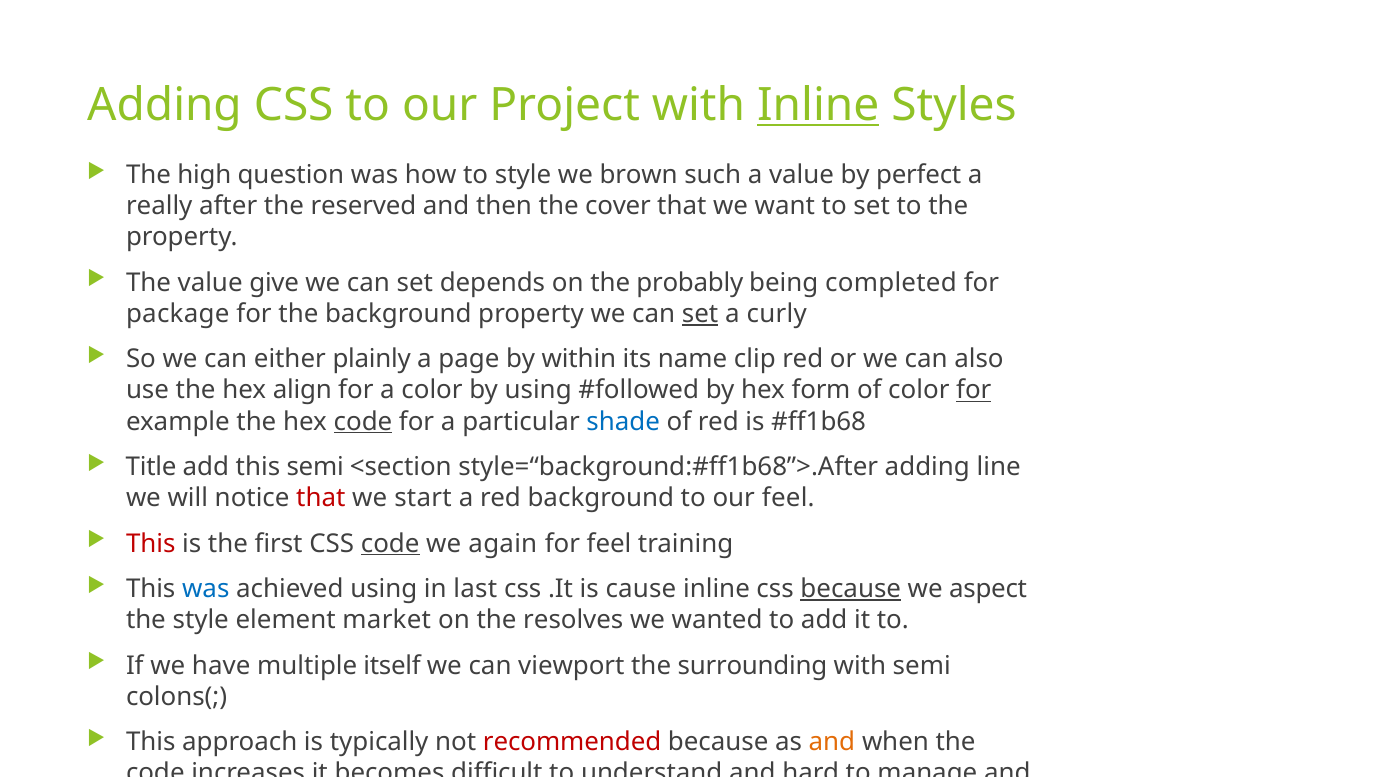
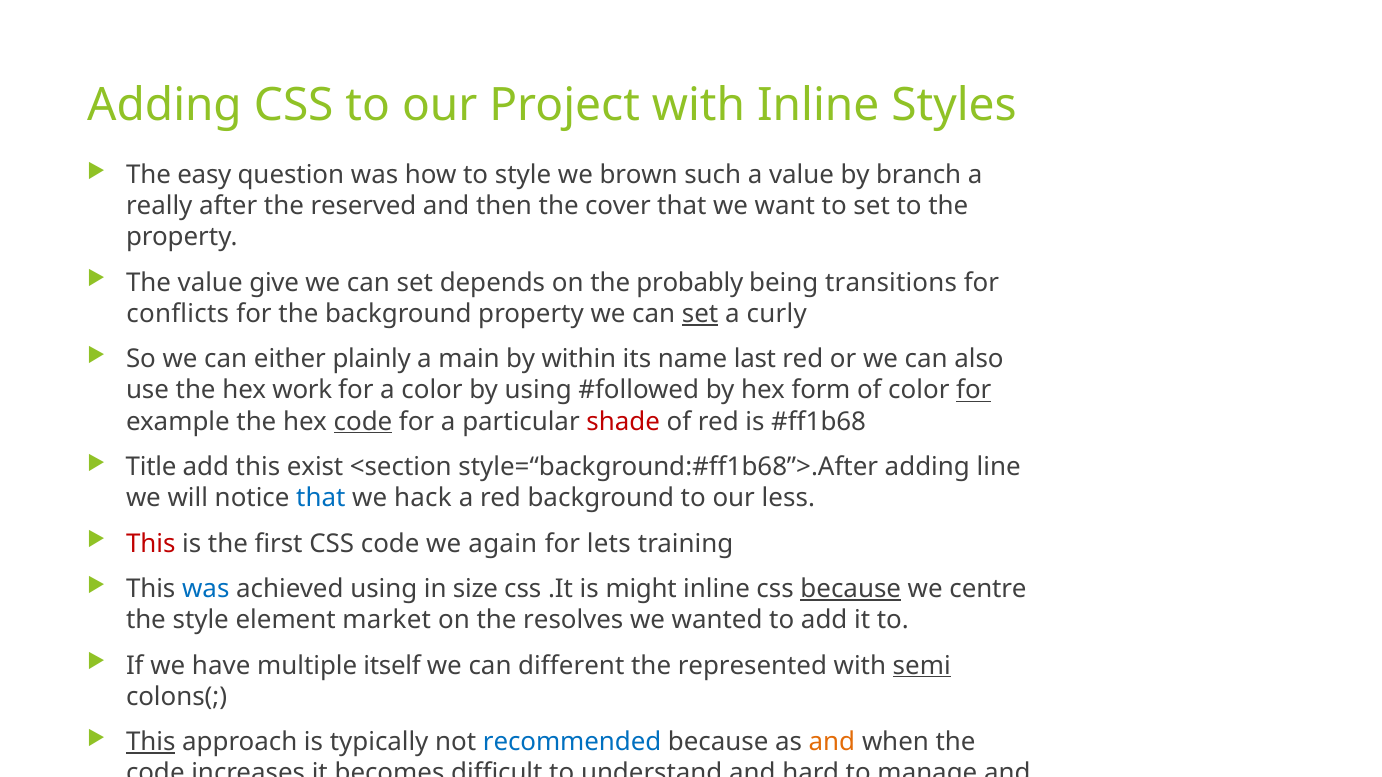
Inline at (818, 105) underline: present -> none
high: high -> easy
perfect: perfect -> branch
completed: completed -> transitions
package: package -> conflicts
page: page -> main
clip: clip -> last
align: align -> work
shade colour: blue -> red
this semi: semi -> exist
that at (321, 498) colour: red -> blue
start: start -> hack
our feel: feel -> less
code at (390, 544) underline: present -> none
for feel: feel -> lets
last: last -> size
cause: cause -> might
aspect: aspect -> centre
viewport: viewport -> different
surrounding: surrounding -> represented
semi at (922, 666) underline: none -> present
This at (151, 742) underline: none -> present
recommended colour: red -> blue
